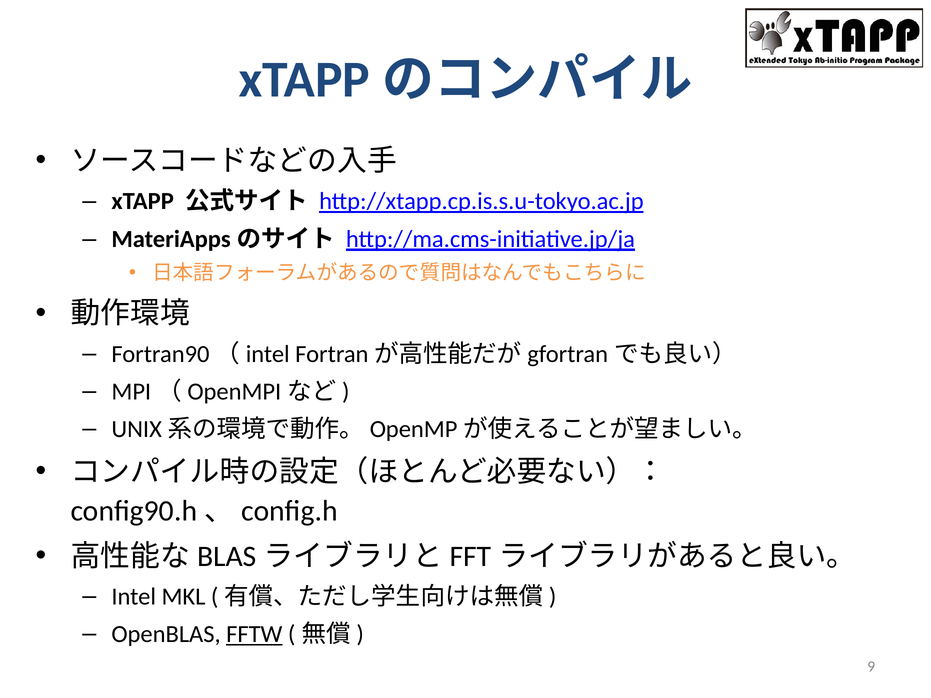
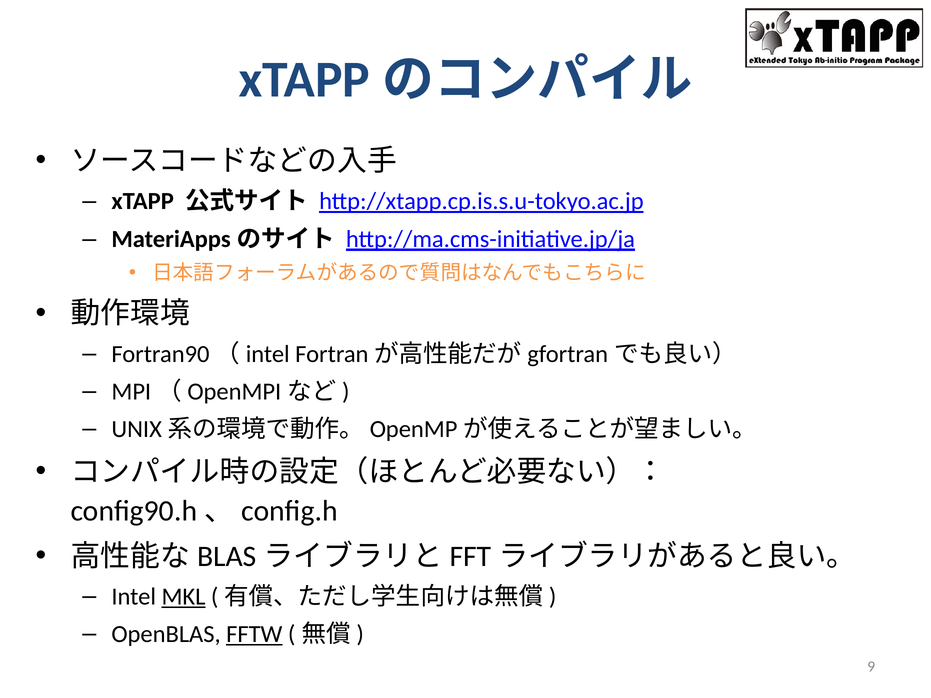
MKL underline: none -> present
